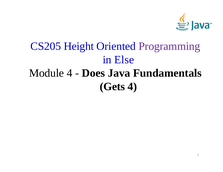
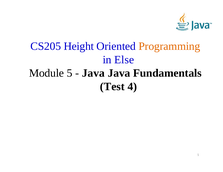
Programming colour: purple -> orange
Module 4: 4 -> 5
Does at (93, 73): Does -> Java
Gets: Gets -> Test
